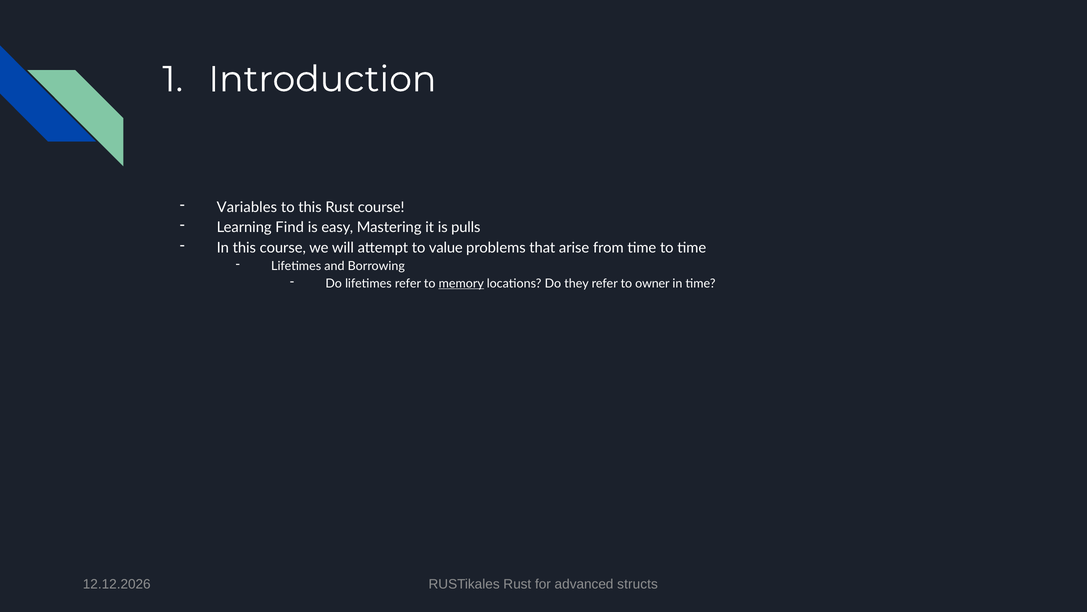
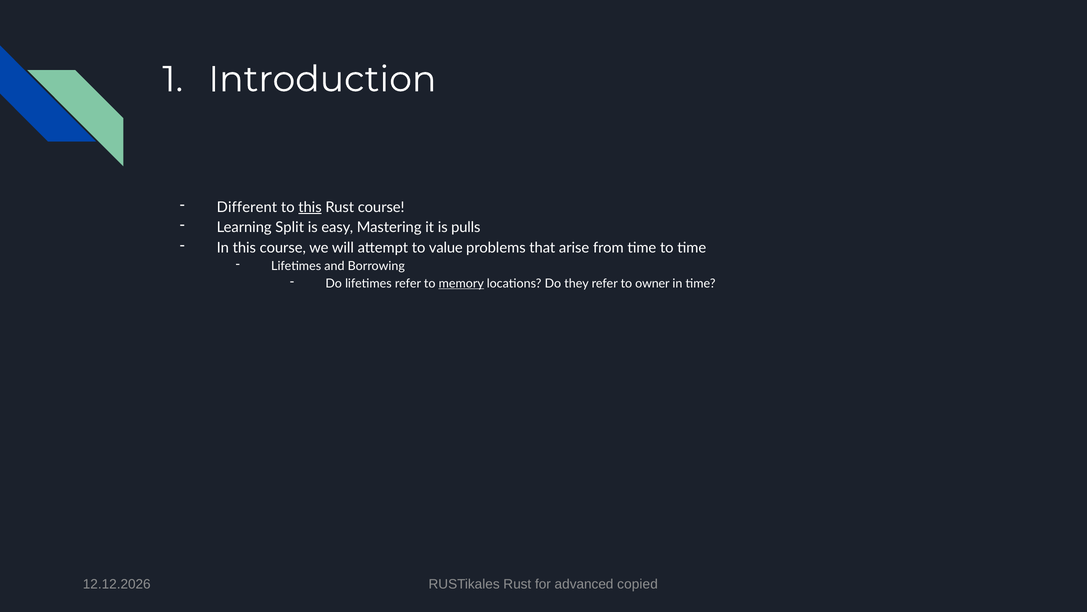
Variables: Variables -> Different
this at (310, 207) underline: none -> present
Find: Find -> Split
structs: structs -> copied
